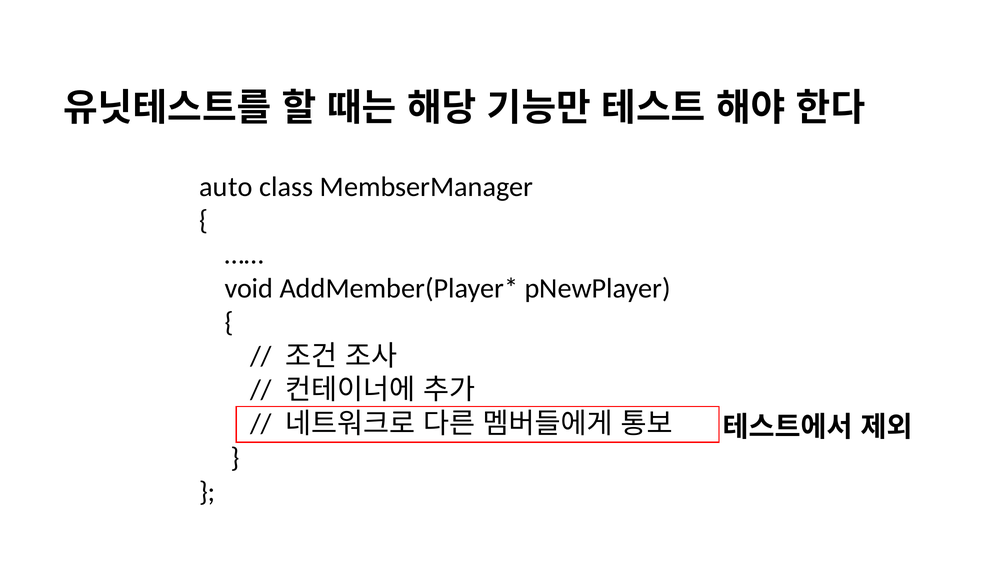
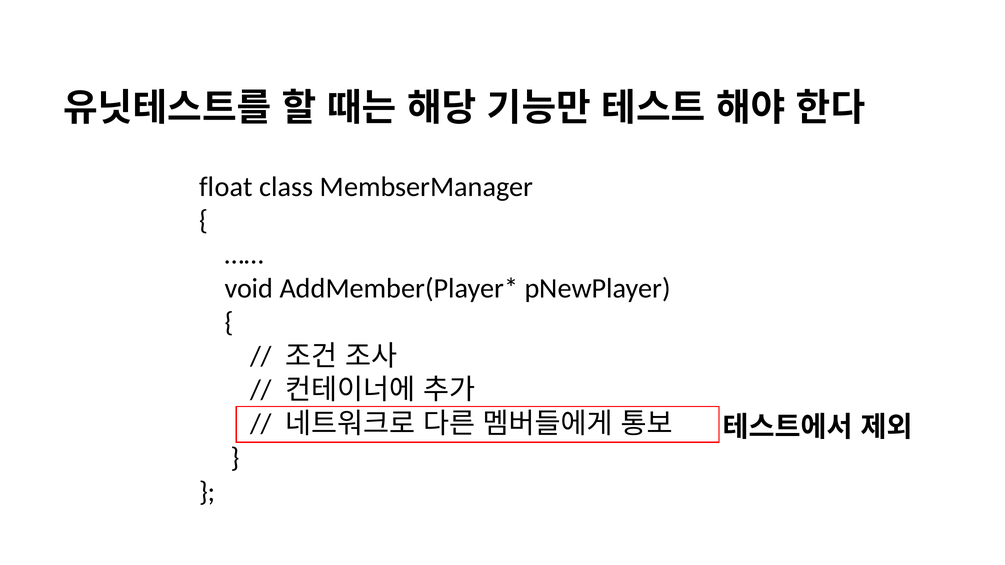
auto: auto -> float
